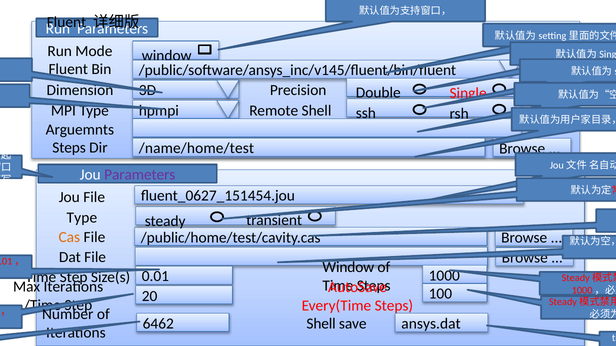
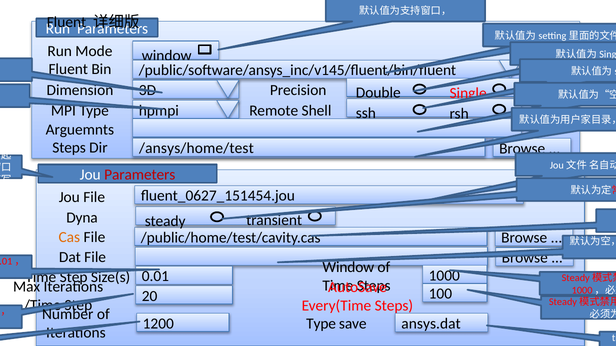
/name/home/test: /name/home/test -> /ansys/home/test
Parameters at (140, 175) colour: purple -> red
Type at (82, 218): Type -> Dyna
6462: 6462 -> 1200
Shell at (321, 324): Shell -> Type
